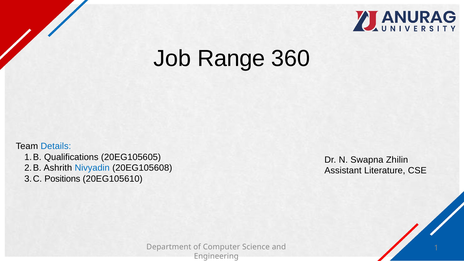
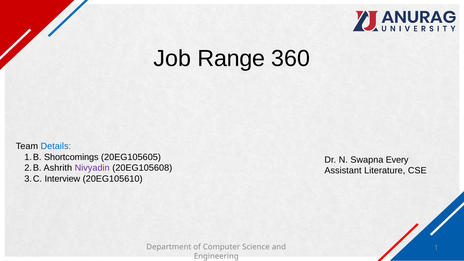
Qualifications: Qualifications -> Shortcomings
Zhilin: Zhilin -> Every
Nivyadin colour: blue -> purple
Positions: Positions -> Interview
